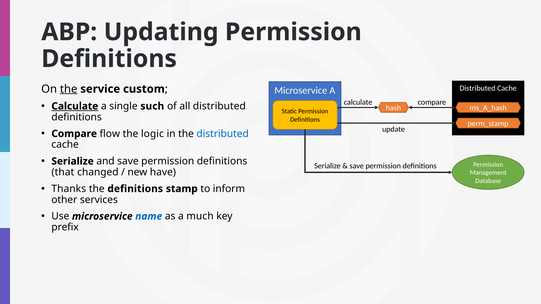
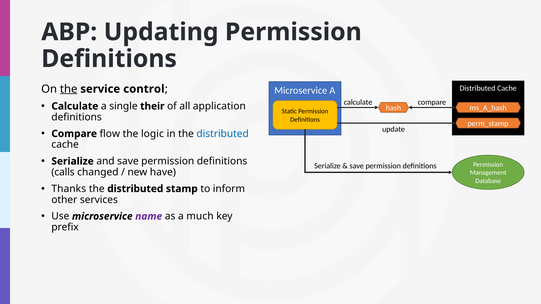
custom: custom -> control
Calculate at (75, 106) underline: present -> none
such: such -> their
all distributed: distributed -> application
that: that -> calls
definitions at (135, 189): definitions -> distributed
name colour: blue -> purple
